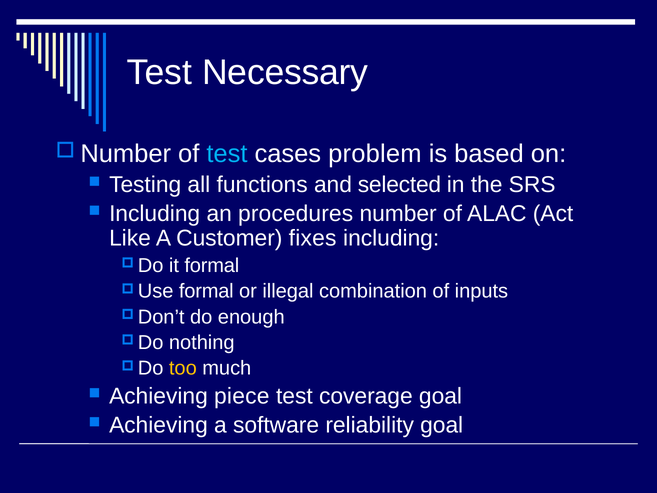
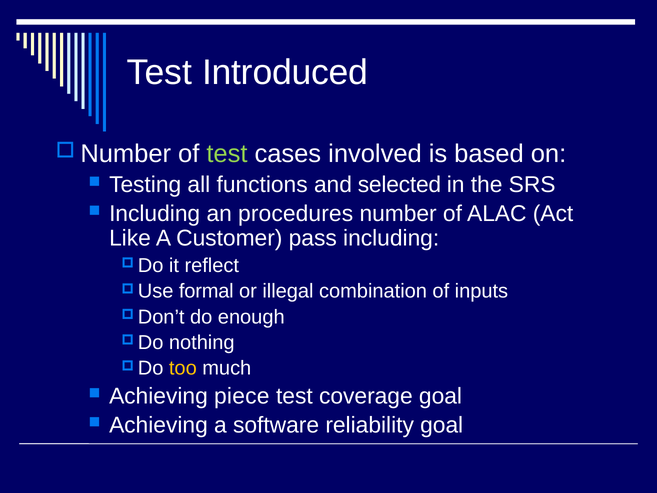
Necessary: Necessary -> Introduced
test at (227, 154) colour: light blue -> light green
problem: problem -> involved
fixes: fixes -> pass
it formal: formal -> reflect
